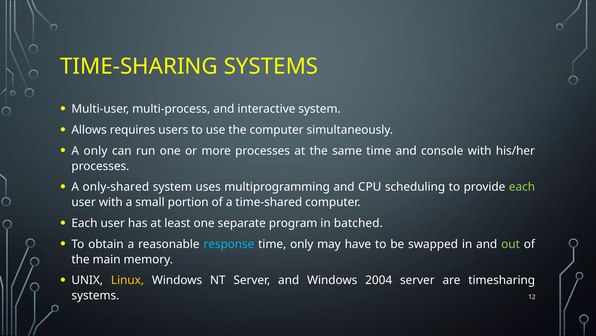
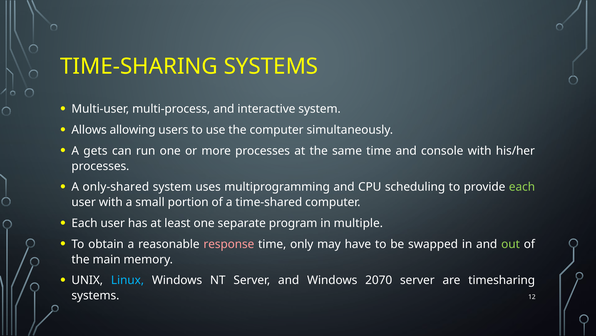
requires: requires -> allowing
A only: only -> gets
batched: batched -> multiple
response colour: light blue -> pink
Linux colour: yellow -> light blue
2004: 2004 -> 2070
